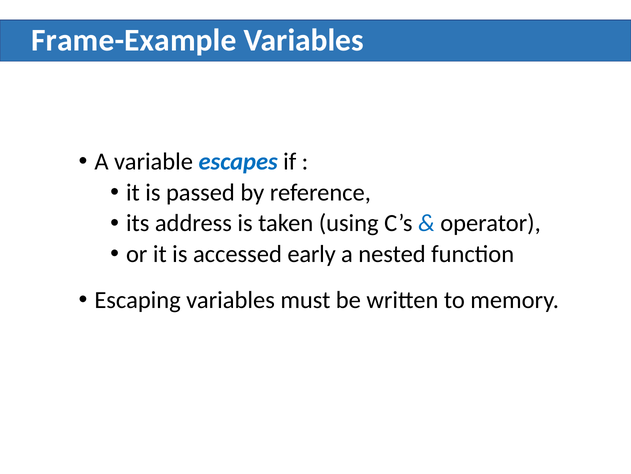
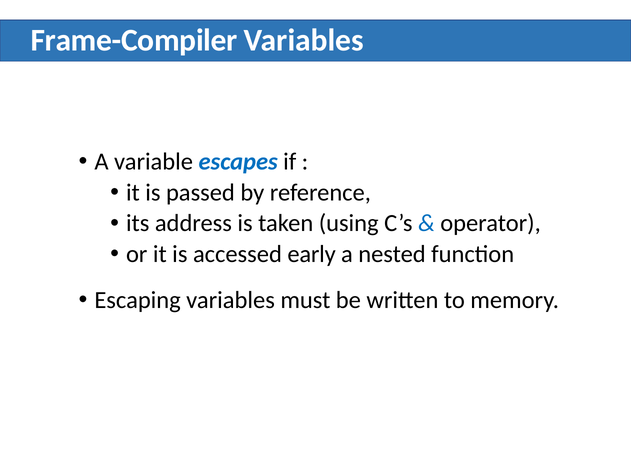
Frame-Example: Frame-Example -> Frame-Compiler
